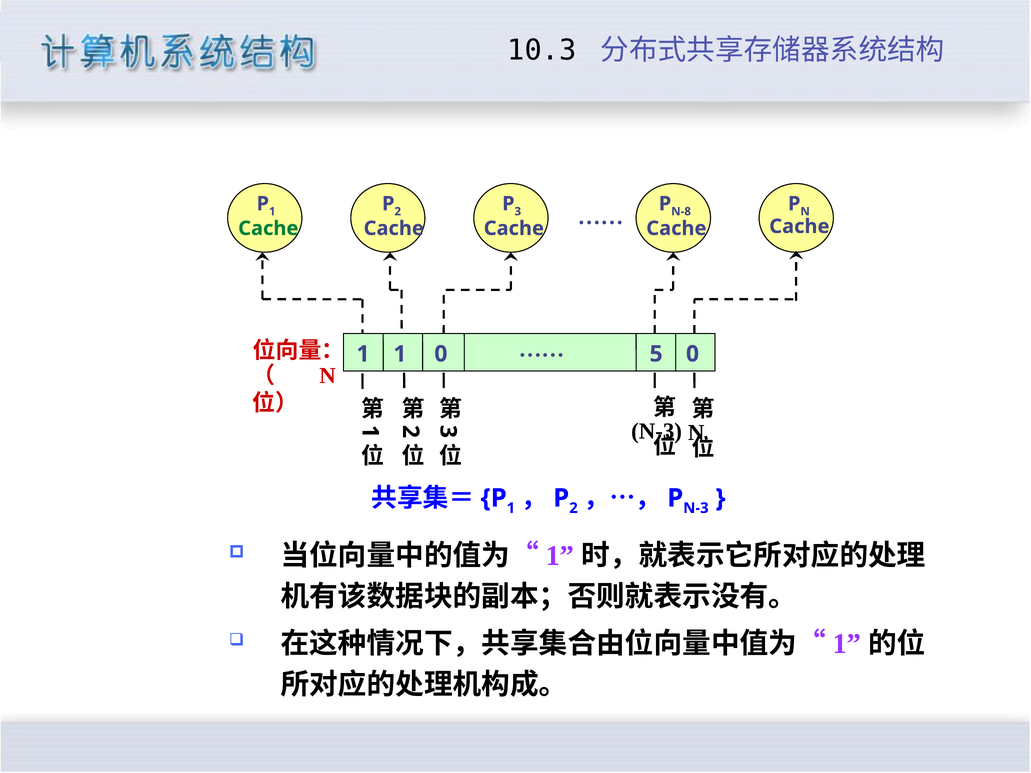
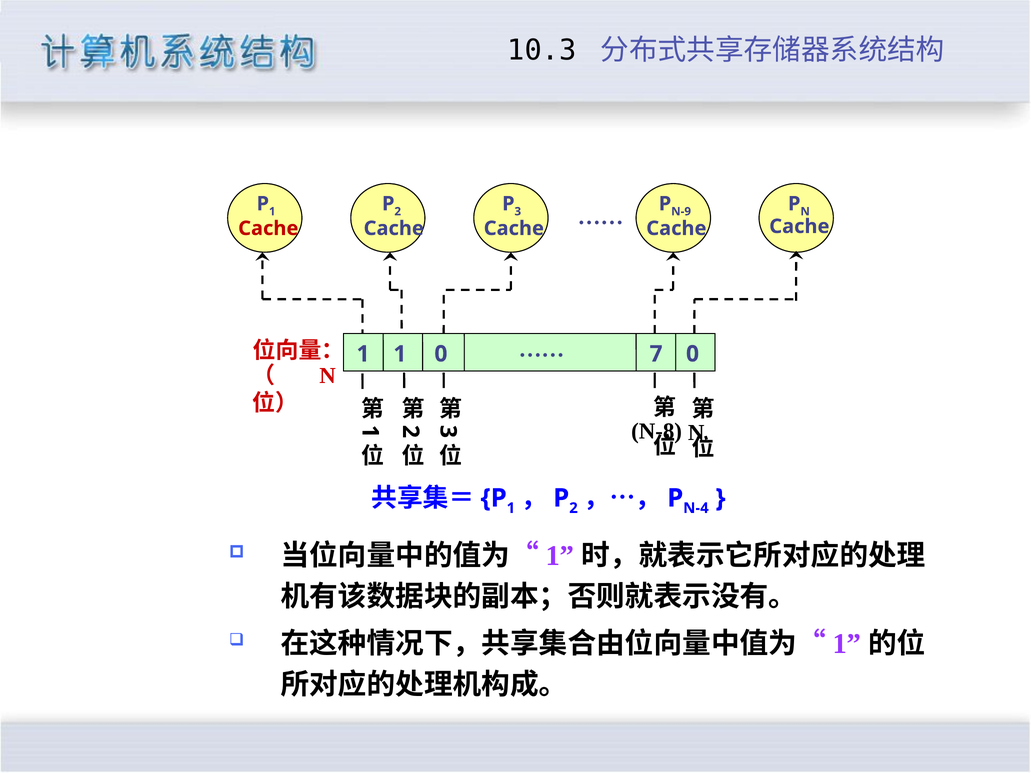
N-8: N-8 -> N-9
Cache at (268, 228) colour: green -> red
5: 5 -> 7
N-3 at (657, 431): N-3 -> N-8
N-3 at (696, 508): N-3 -> N-4
